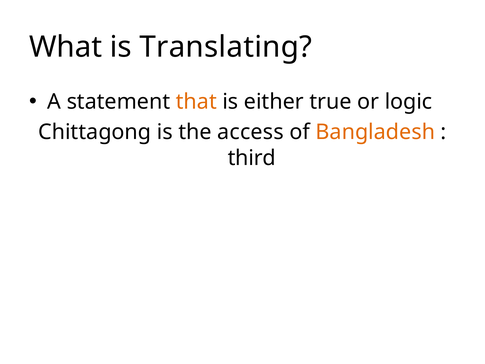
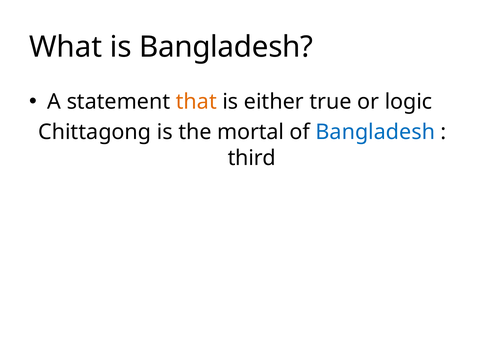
is Translating: Translating -> Bangladesh
access: access -> mortal
Bangladesh at (375, 132) colour: orange -> blue
